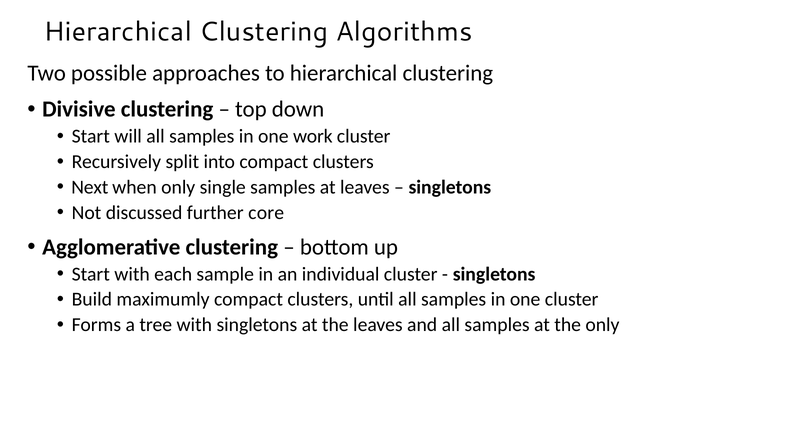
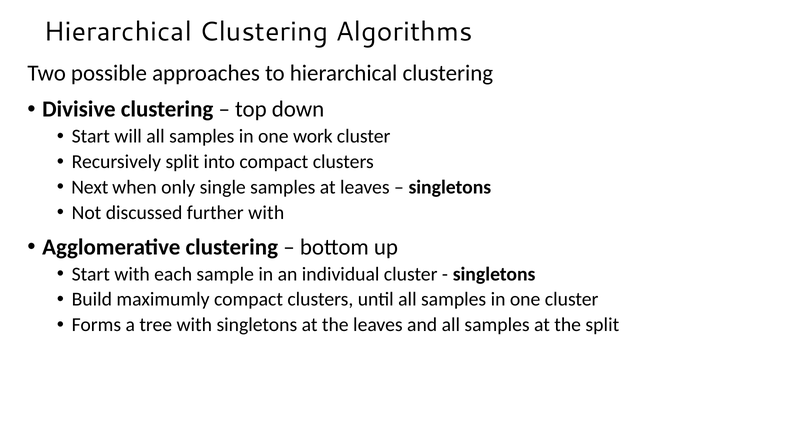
further core: core -> with
the only: only -> split
